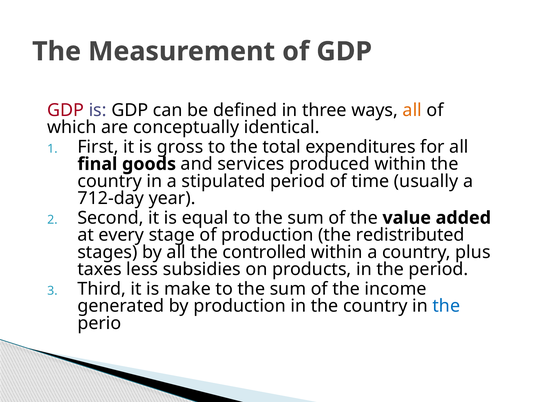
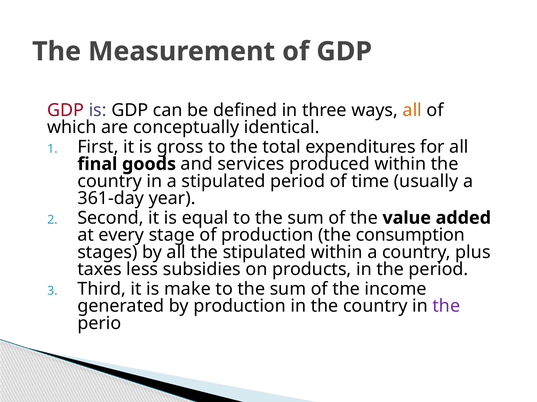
712-day: 712-day -> 361-day
redistributed: redistributed -> consumption
the controlled: controlled -> stipulated
the at (446, 307) colour: blue -> purple
